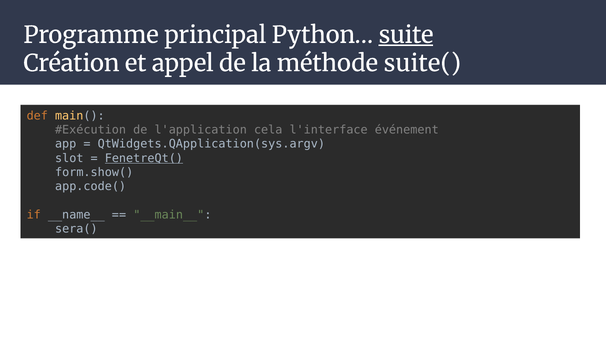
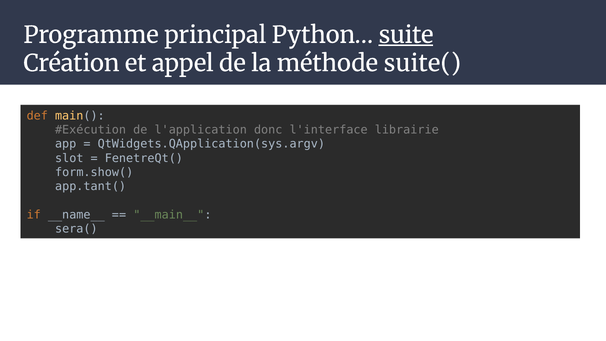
cela: cela -> donc
événement: événement -> librairie
FenetreQt( underline: present -> none
app.code(: app.code( -> app.tant(
